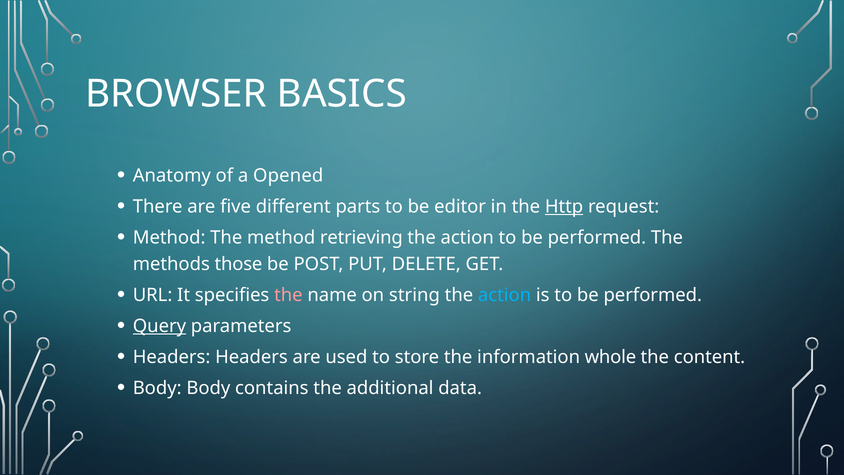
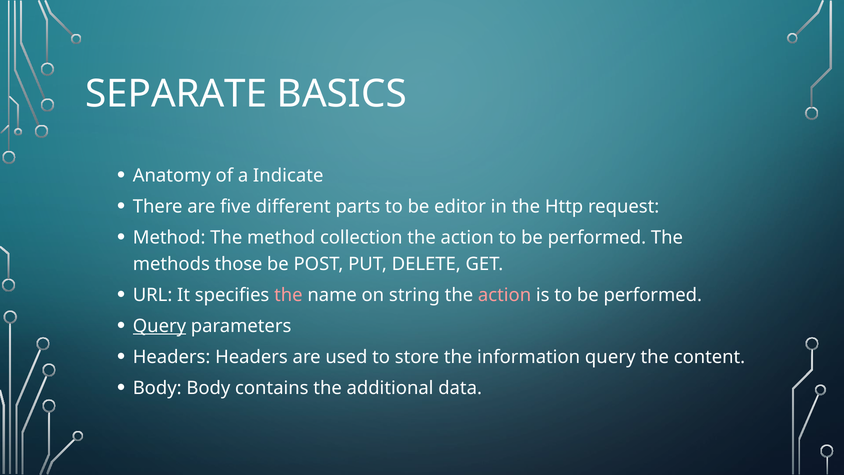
BROWSER: BROWSER -> SEPARATE
Opened: Opened -> Indicate
Http underline: present -> none
retrieving: retrieving -> collection
action at (505, 295) colour: light blue -> pink
information whole: whole -> query
